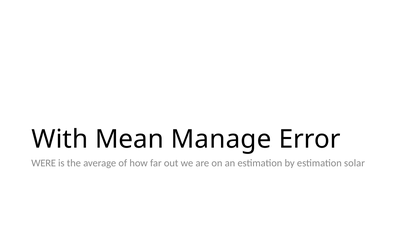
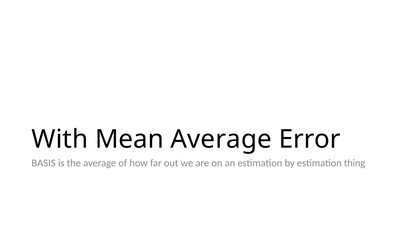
Mean Manage: Manage -> Average
WERE: WERE -> BASIS
solar: solar -> thing
